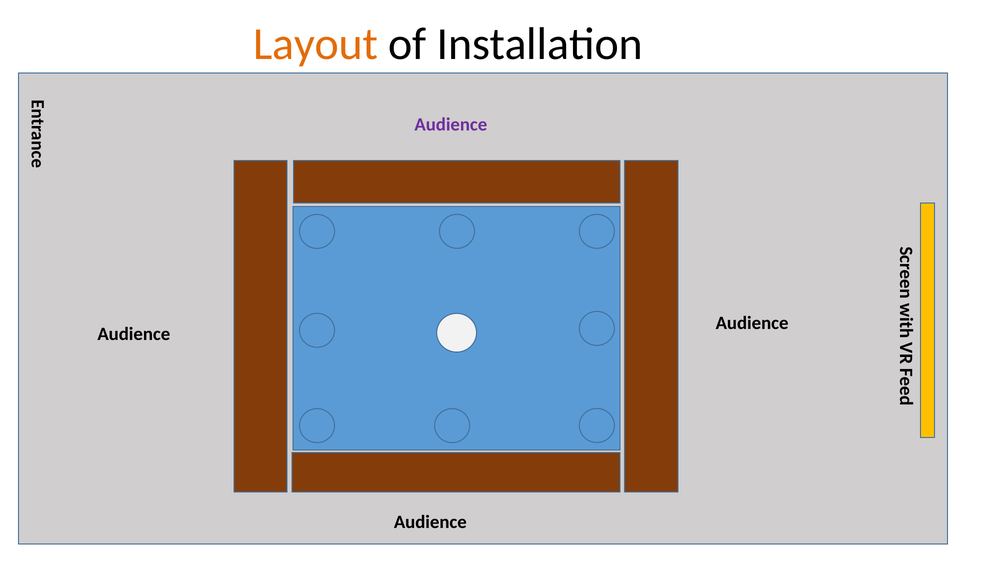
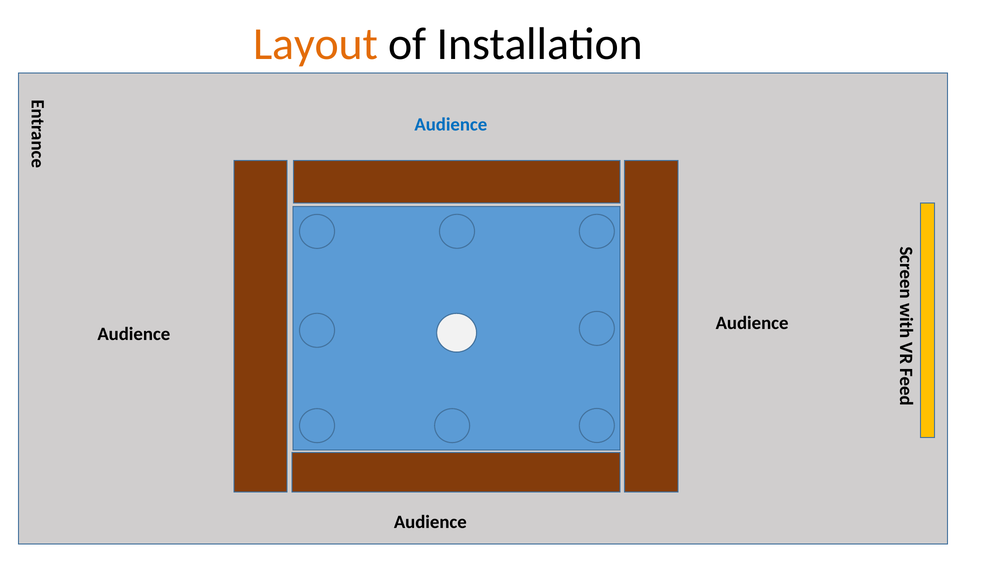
Audience at (451, 125) colour: purple -> blue
